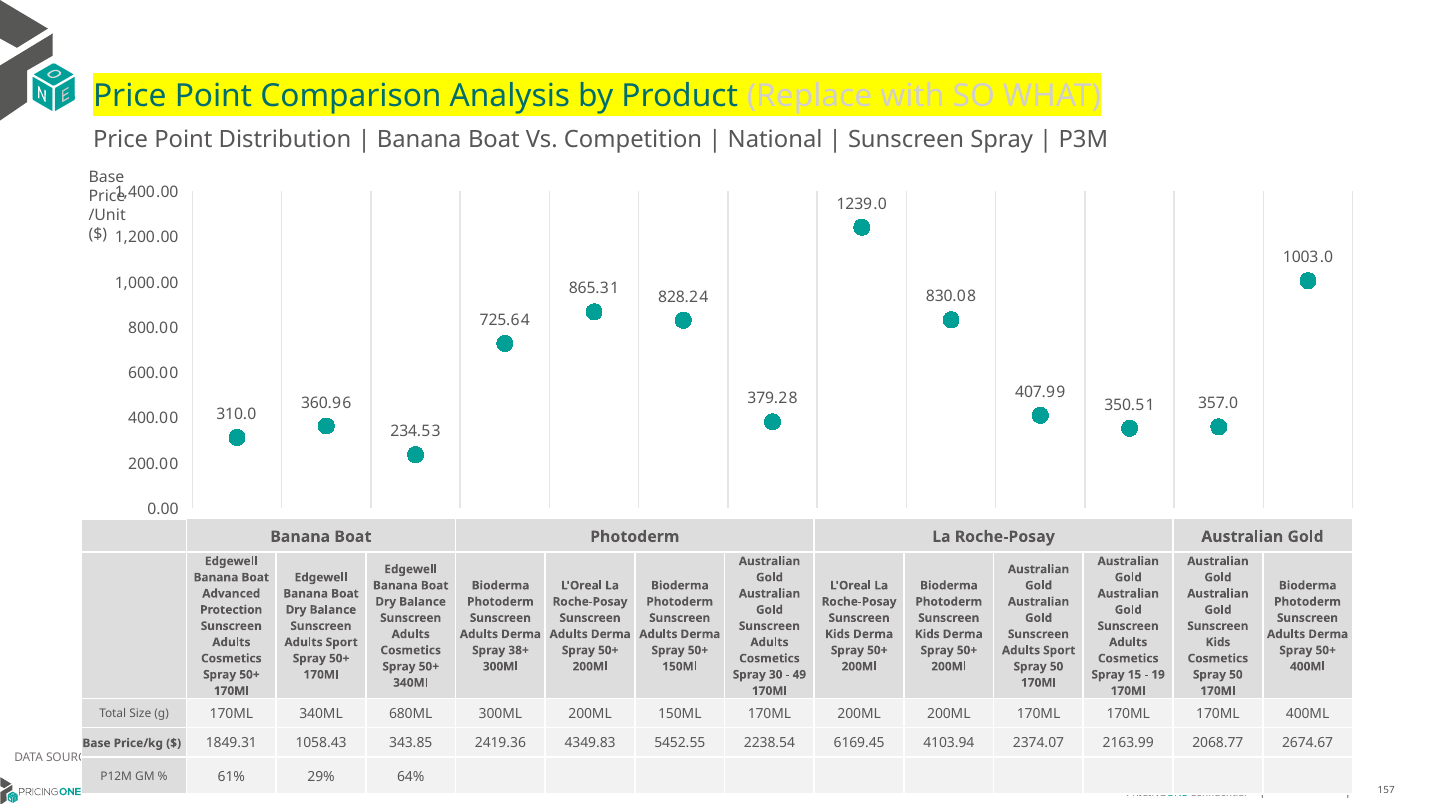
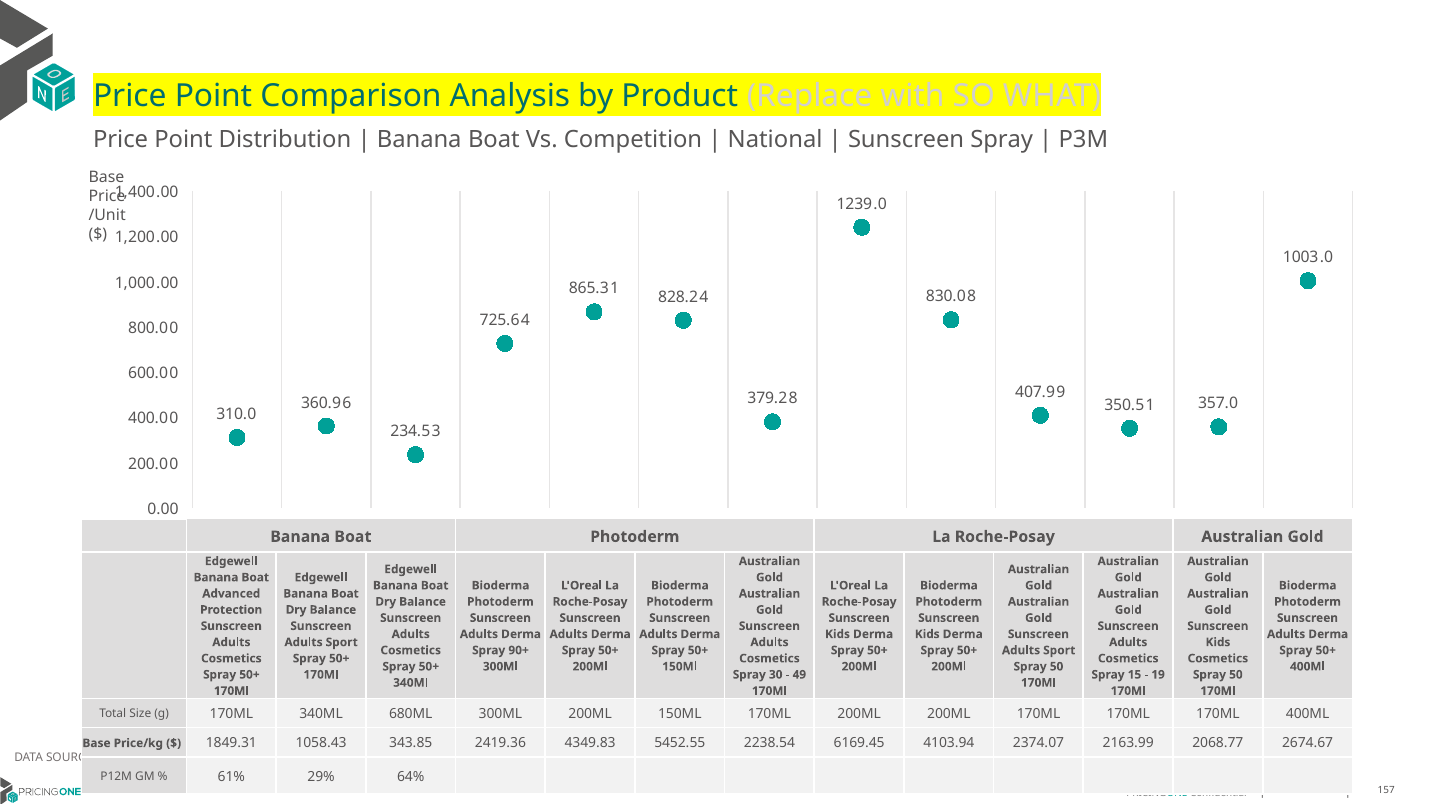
38+: 38+ -> 90+
